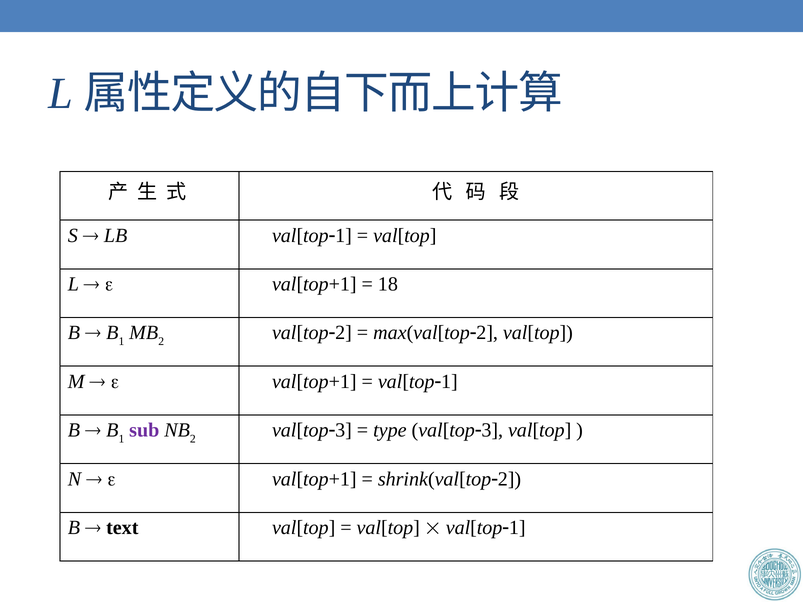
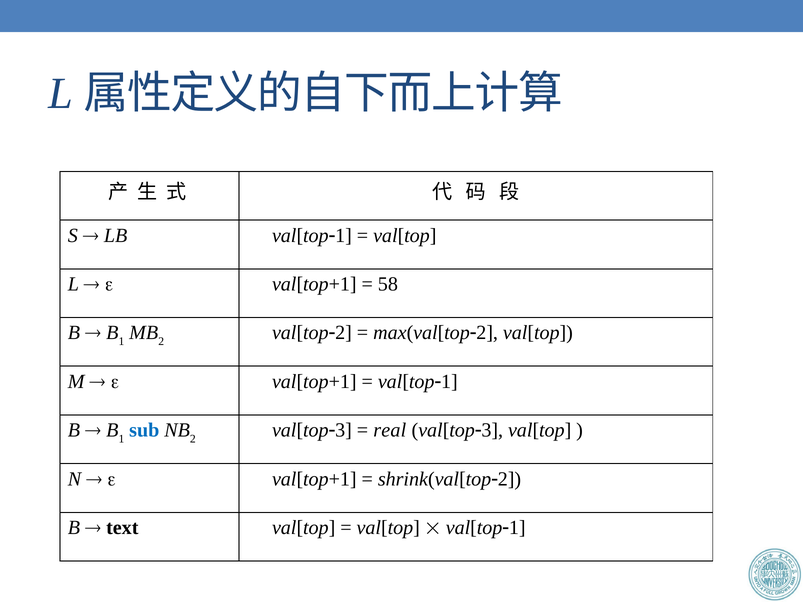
18: 18 -> 58
sub colour: purple -> blue
type: type -> real
